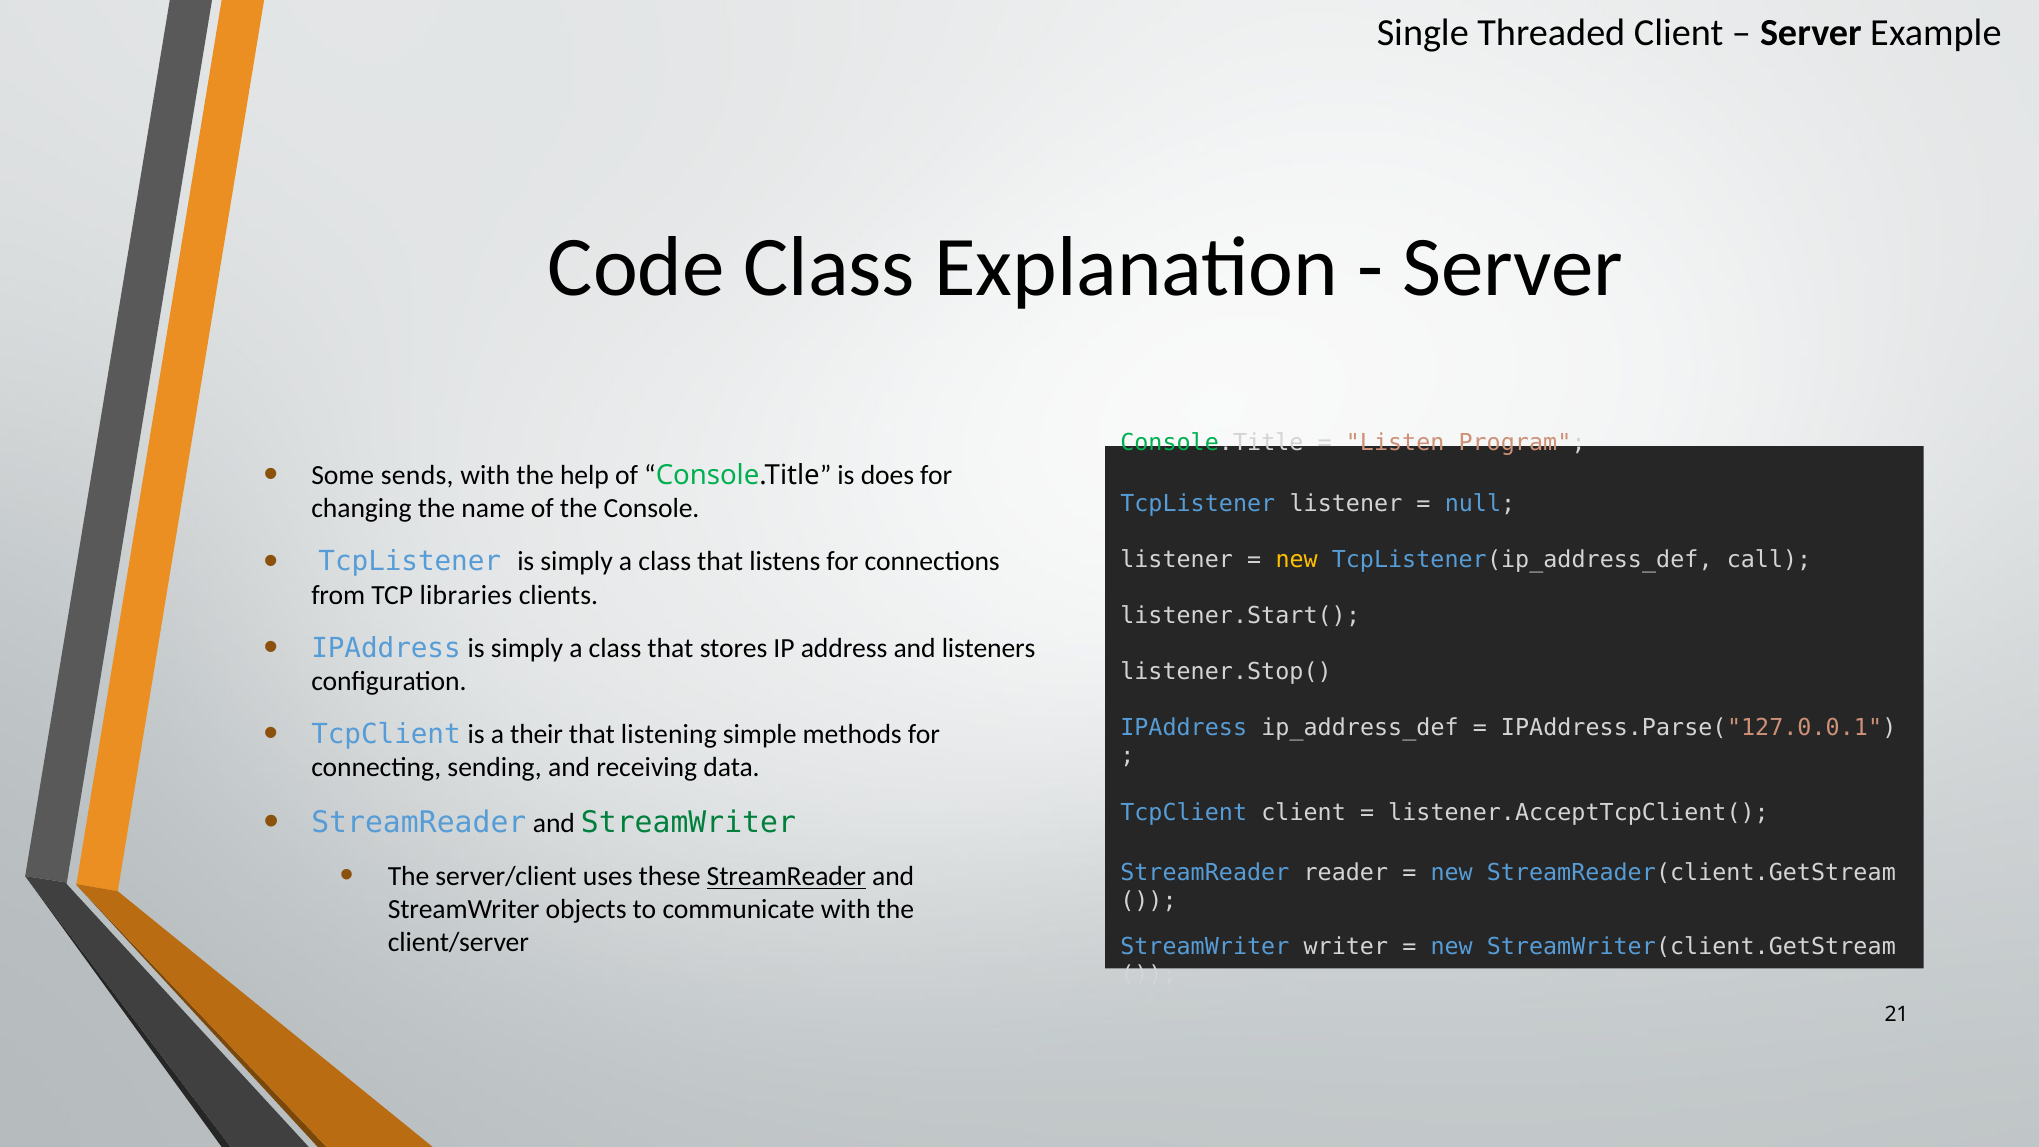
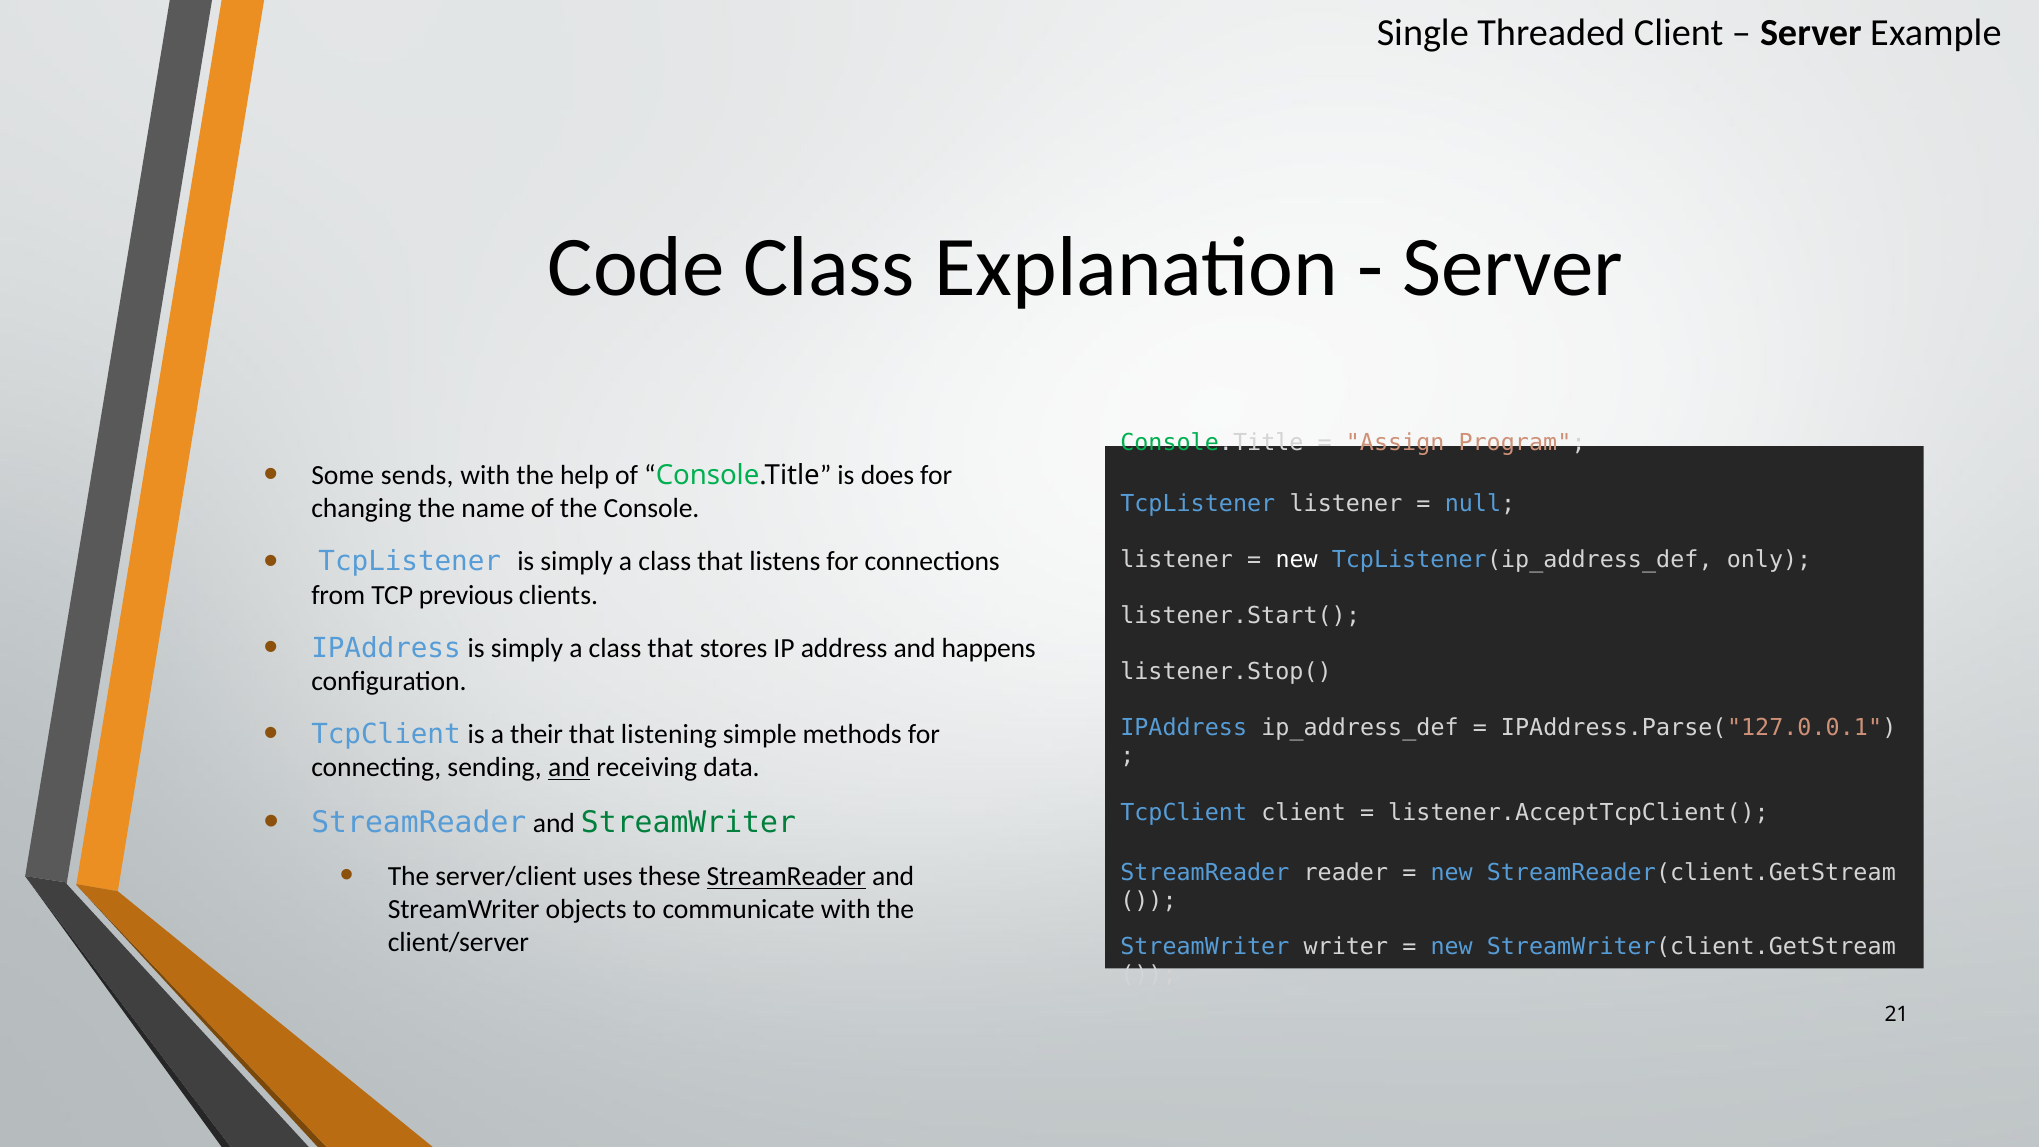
Listen: Listen -> Assign
new at (1297, 560) colour: yellow -> white
call: call -> only
libraries: libraries -> previous
listeners: listeners -> happens
and at (569, 768) underline: none -> present
